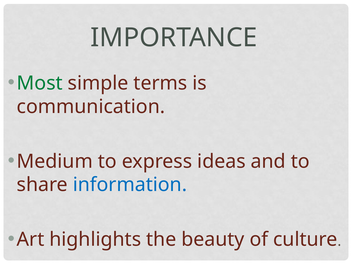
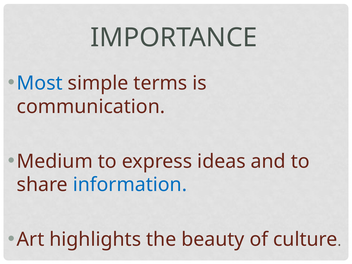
Most colour: green -> blue
